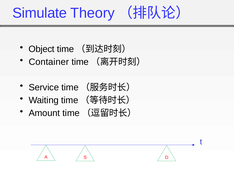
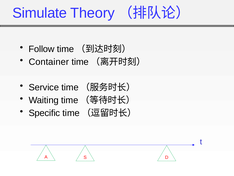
Object: Object -> Follow
Amount: Amount -> Specific
